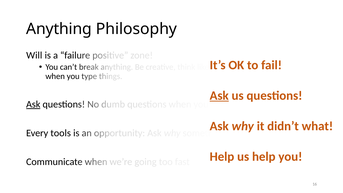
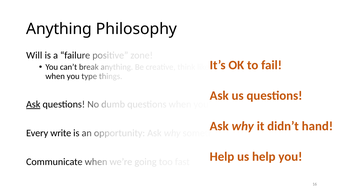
Ask at (219, 96) underline: present -> none
didn’t what: what -> hand
tools: tools -> write
